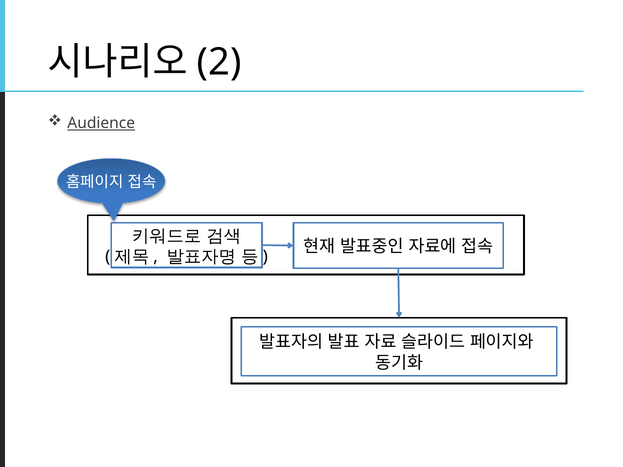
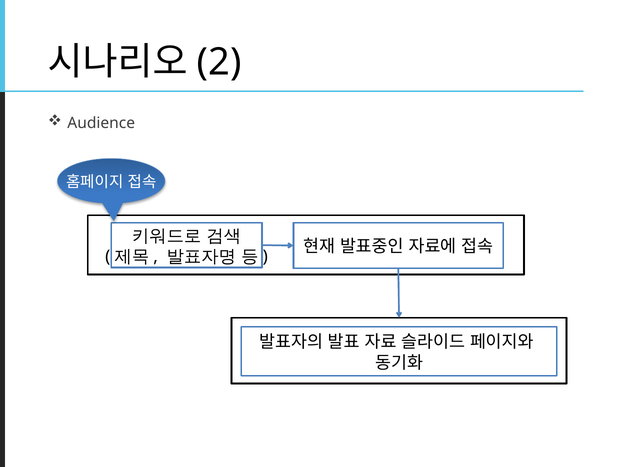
Audience underline: present -> none
